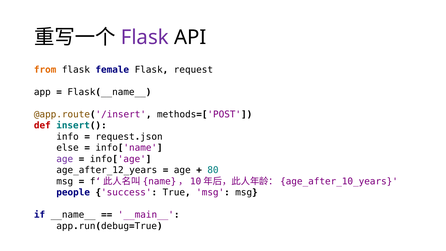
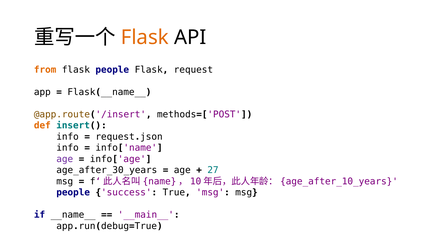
Flask at (145, 37) colour: purple -> orange
flask female: female -> people
def colour: red -> orange
else at (68, 148): else -> info
age_after_12_years: age_after_12_years -> age_after_30_years
80: 80 -> 27
